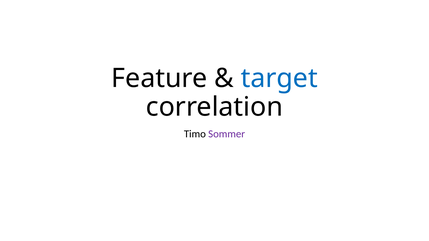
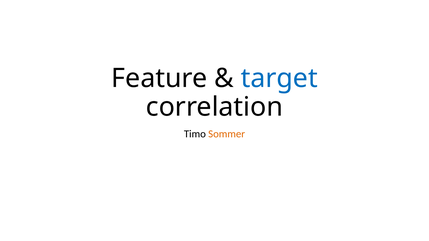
Sommer colour: purple -> orange
